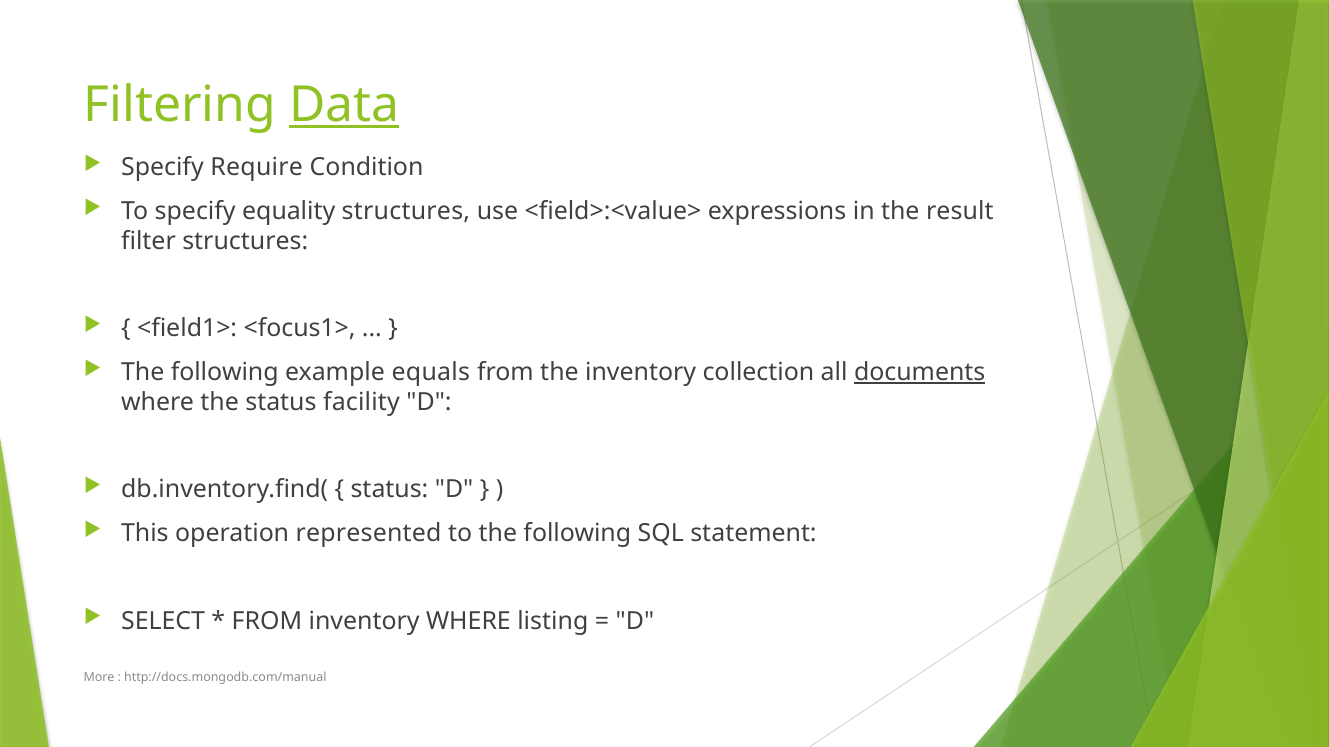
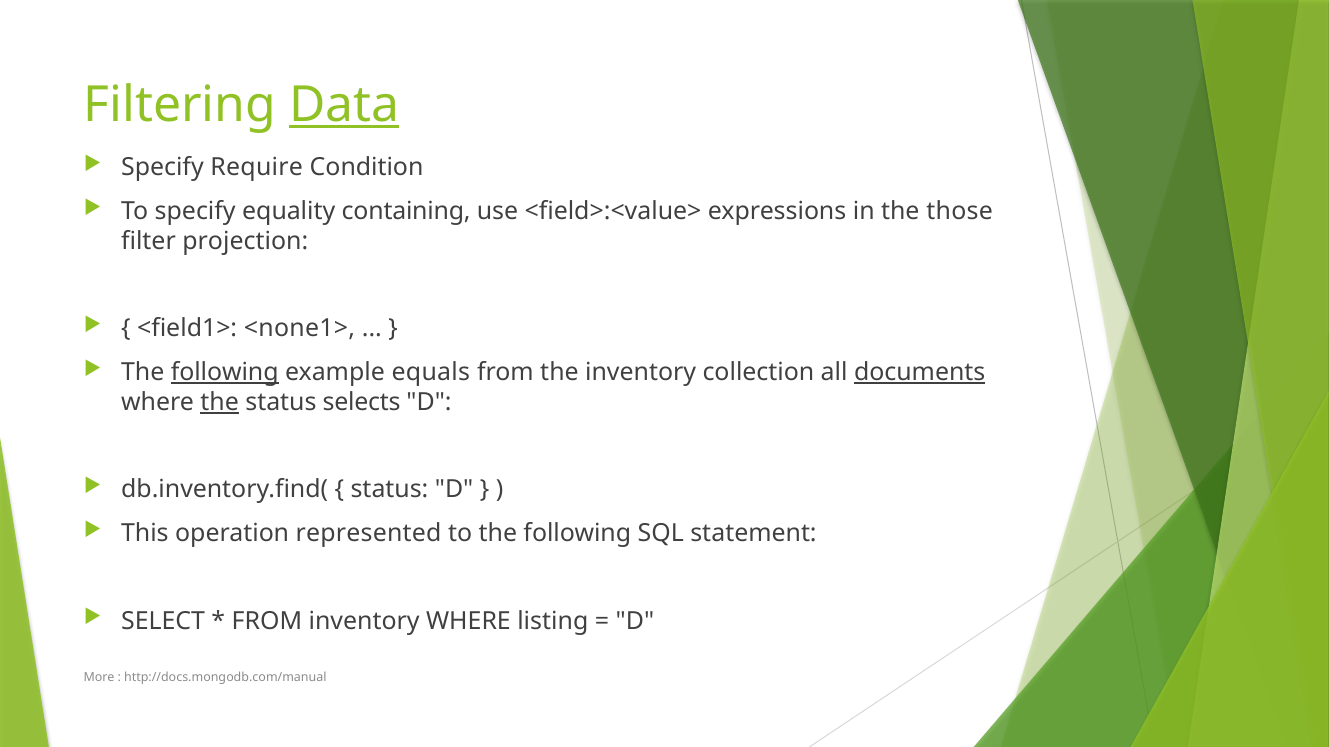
equality structures: structures -> containing
result: result -> those
filter structures: structures -> projection
<focus1>: <focus1> -> <none1>
following at (225, 373) underline: none -> present
the at (220, 402) underline: none -> present
facility: facility -> selects
